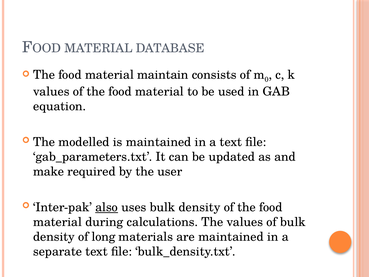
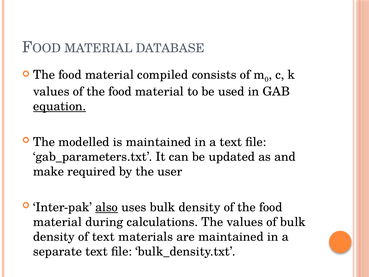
maintain: maintain -> compiled
equation underline: none -> present
of long: long -> text
